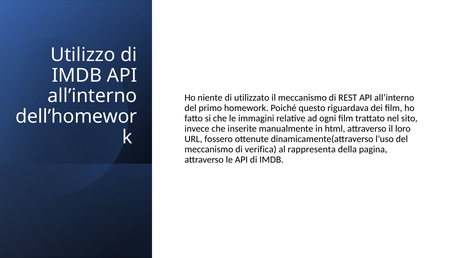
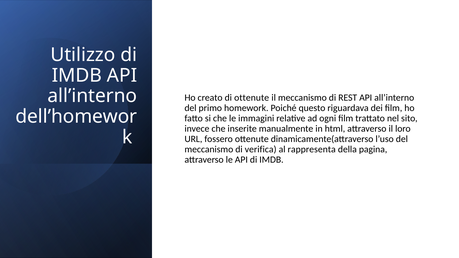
niente: niente -> creato
di utilizzato: utilizzato -> ottenute
